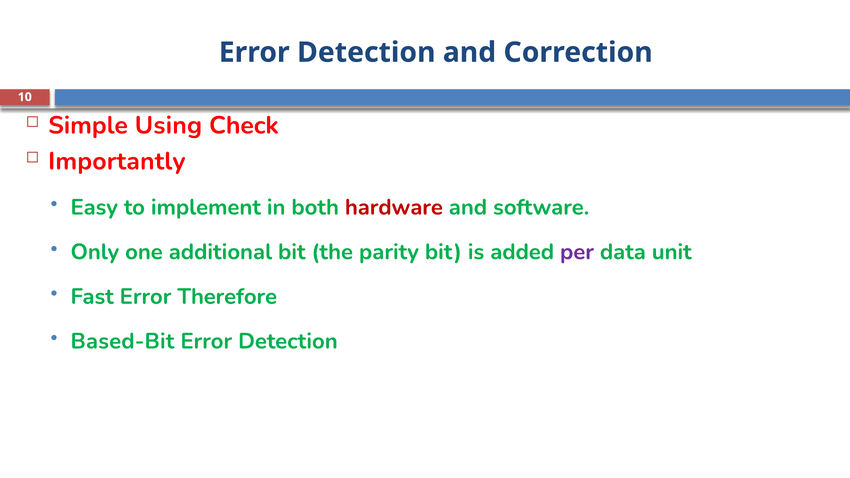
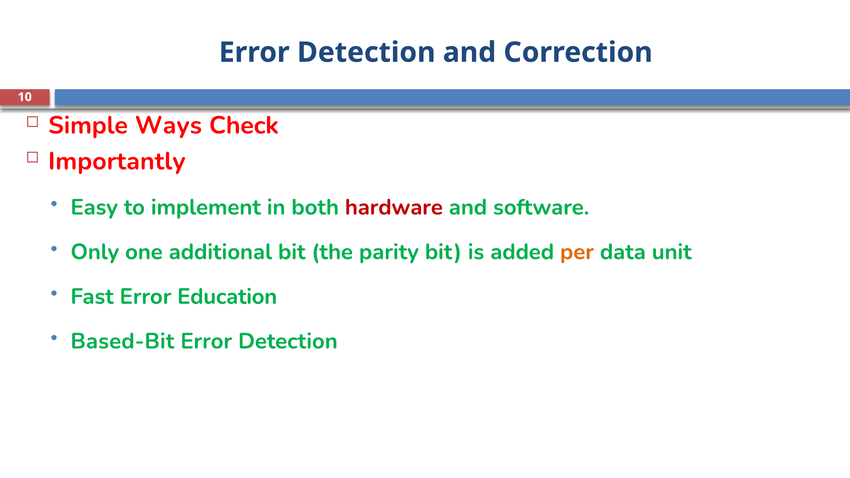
Using: Using -> Ways
per colour: purple -> orange
Therefore: Therefore -> Education
